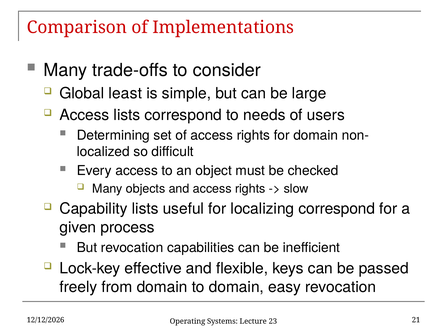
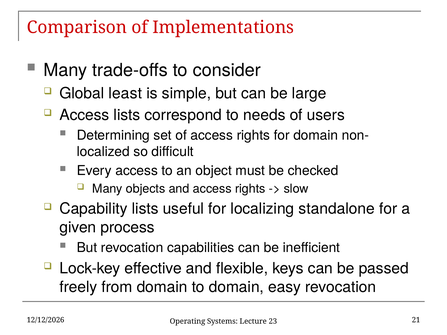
localizing correspond: correspond -> standalone
